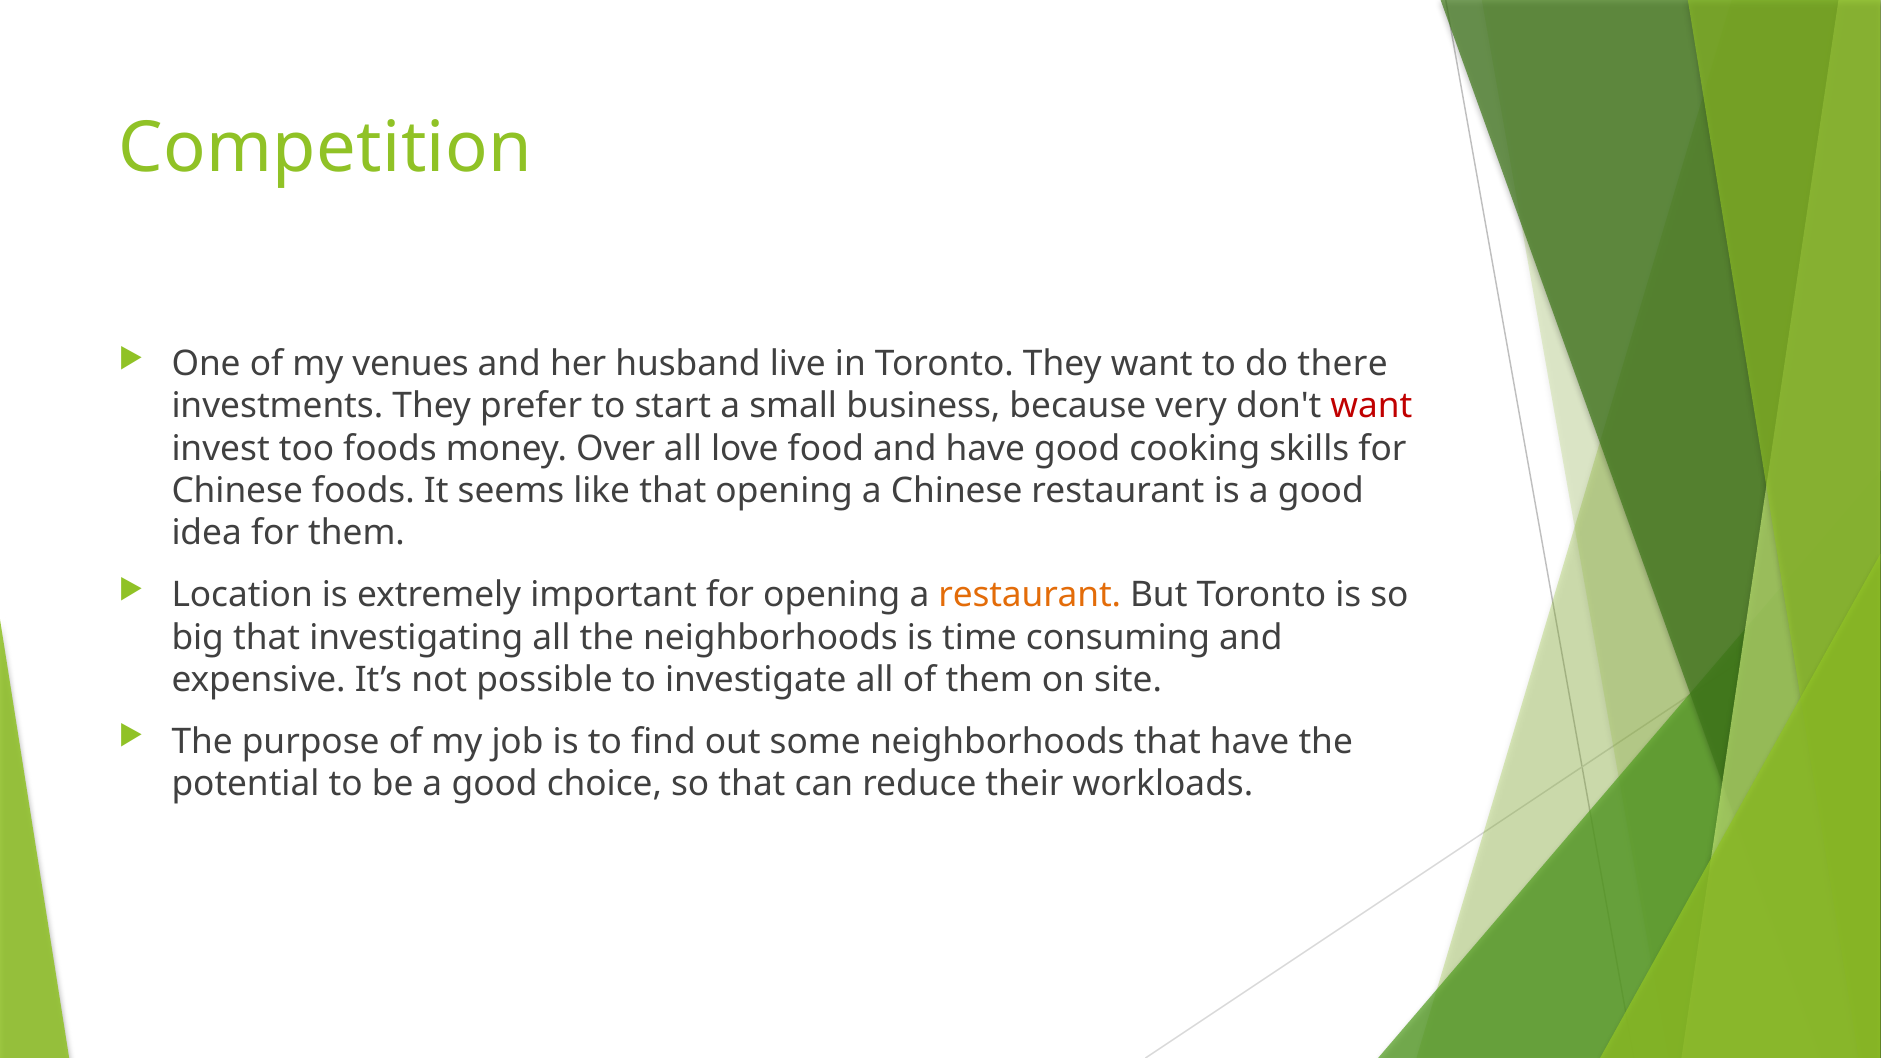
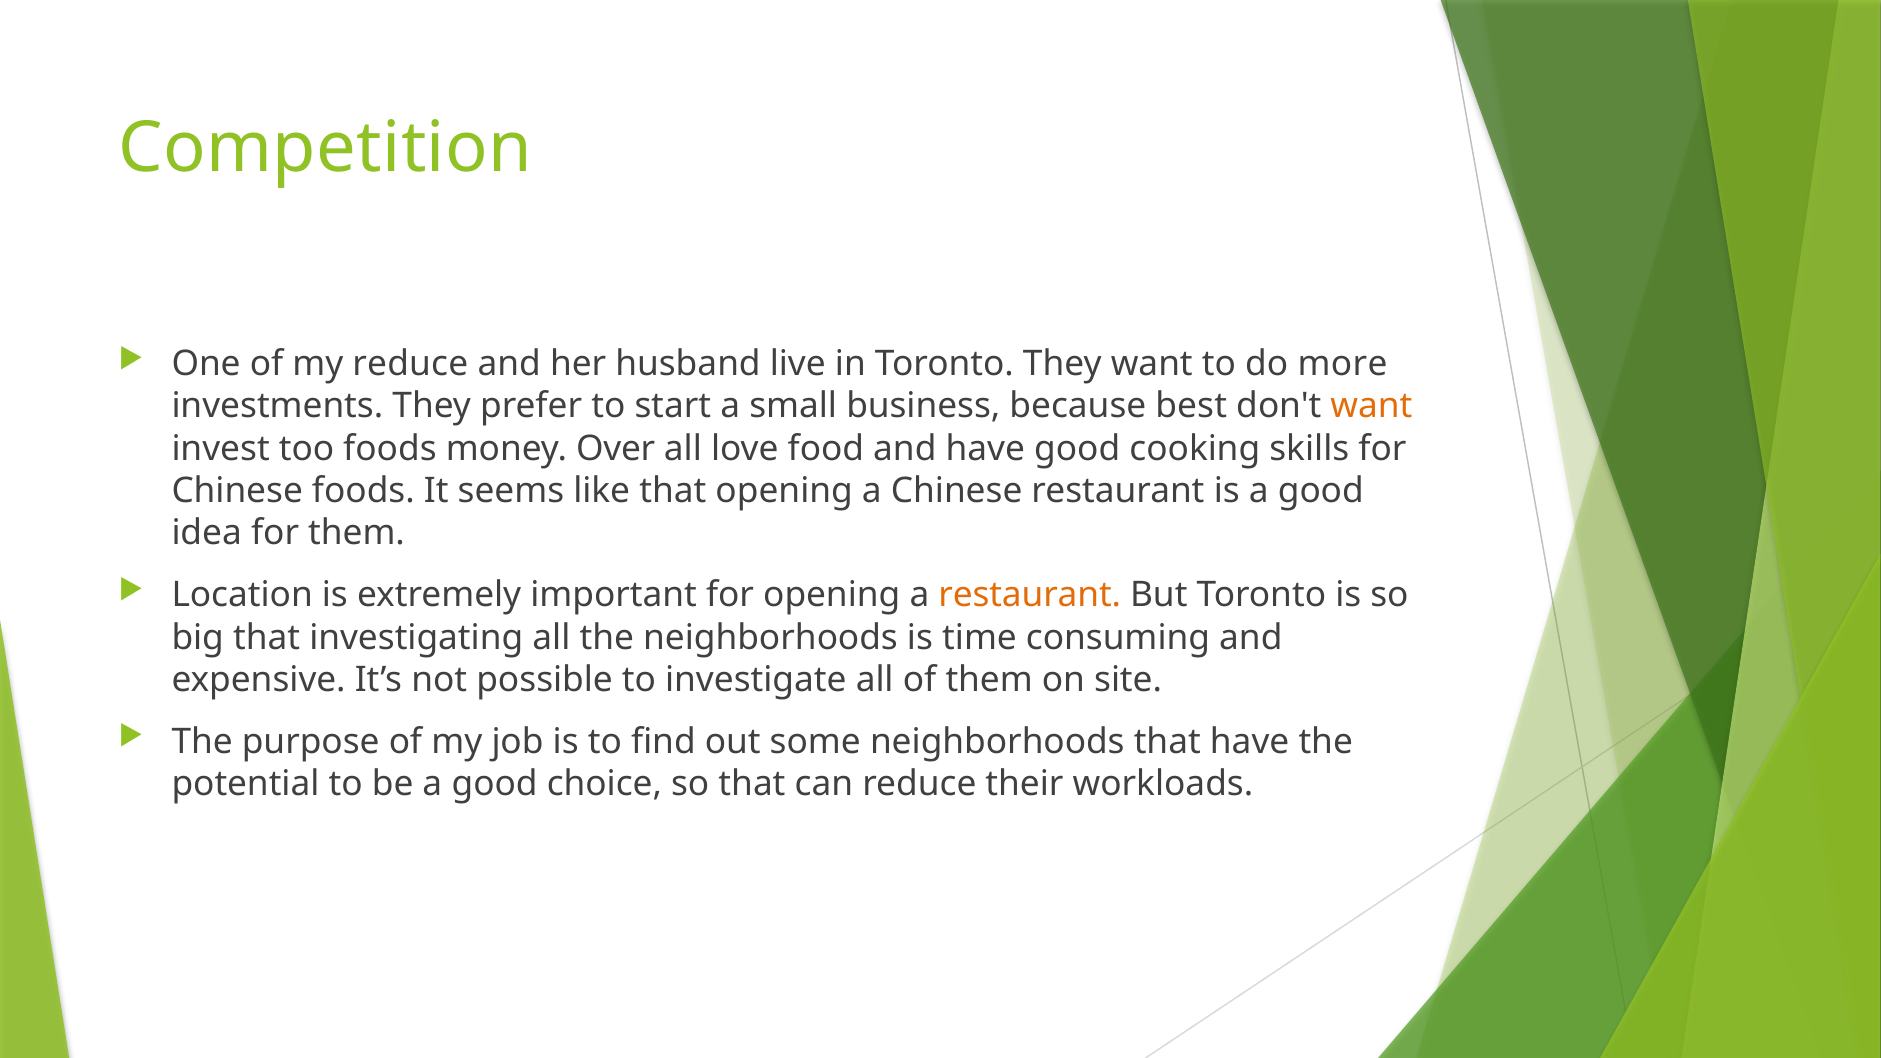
my venues: venues -> reduce
there: there -> more
very: very -> best
want at (1371, 406) colour: red -> orange
